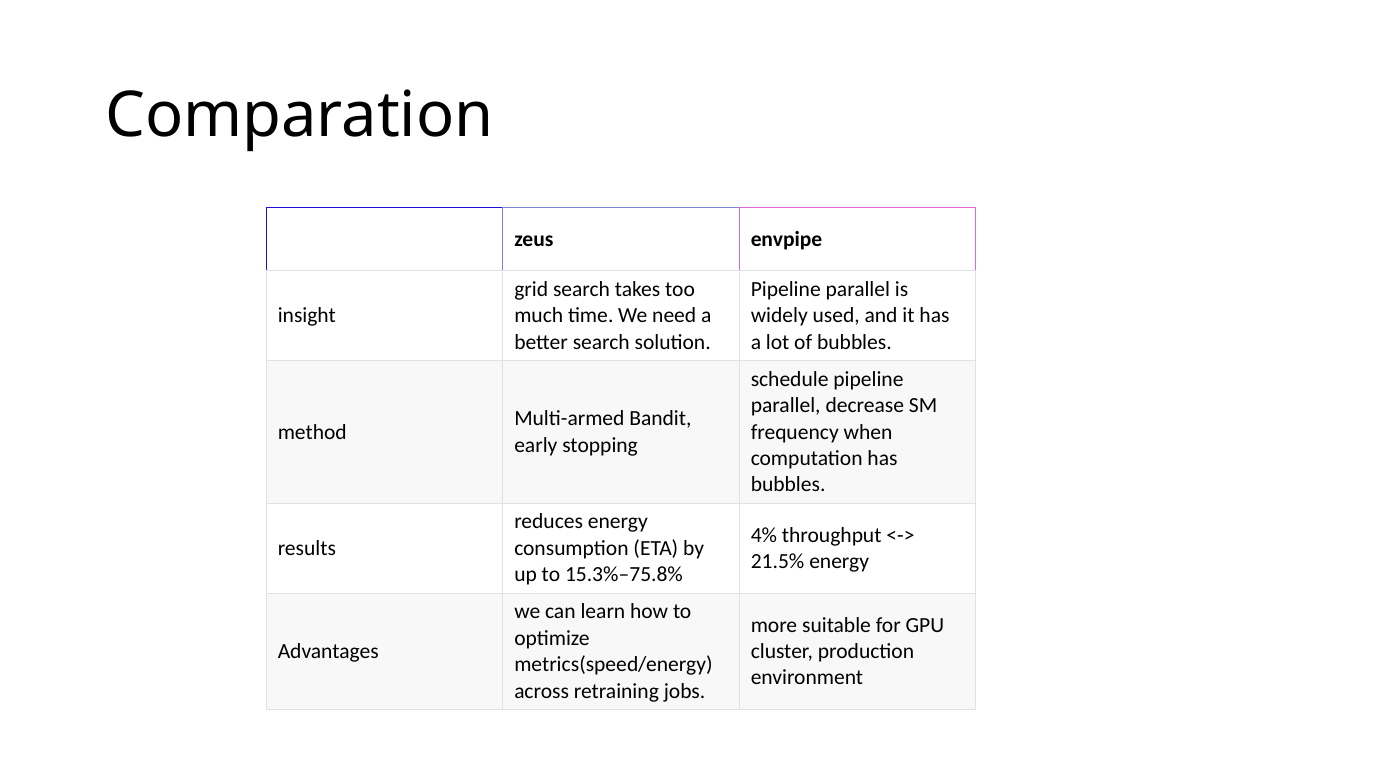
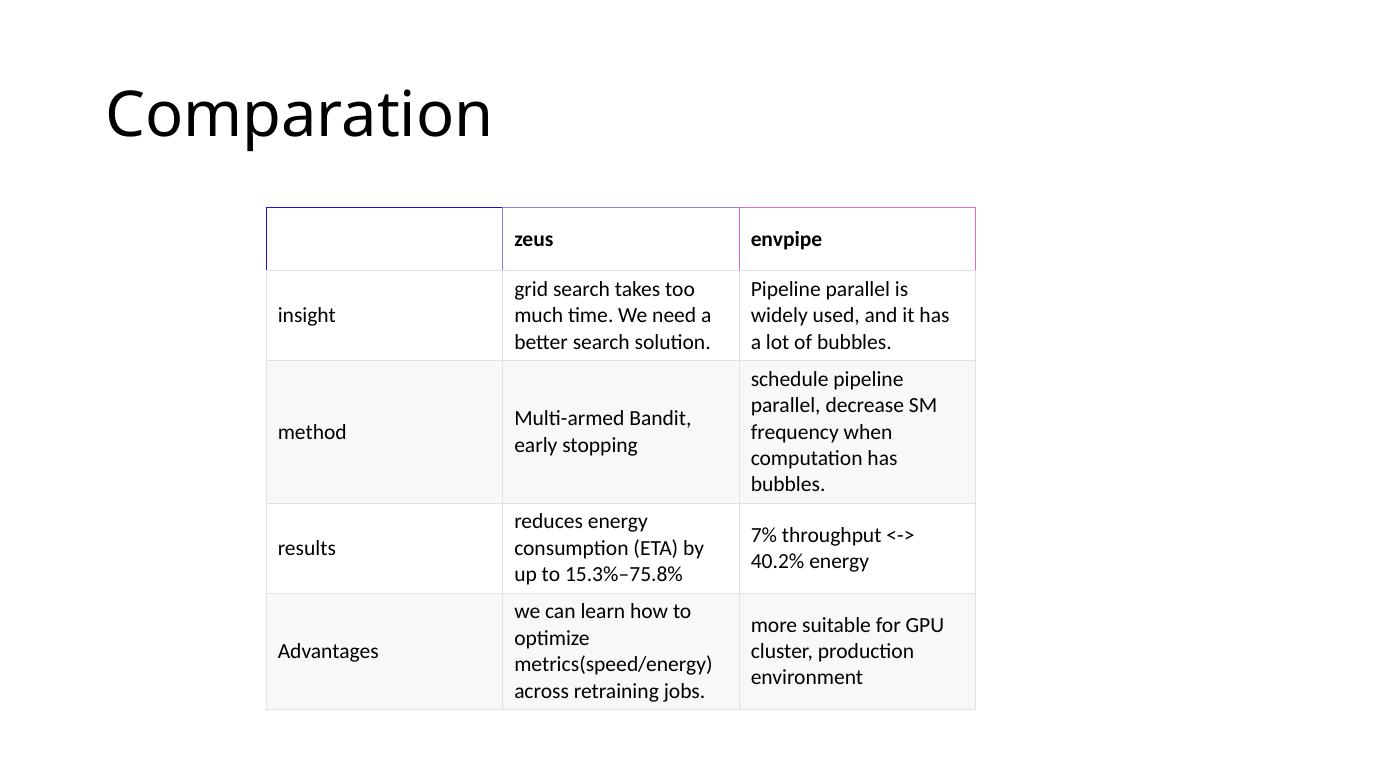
4%: 4% -> 7%
21.5%: 21.5% -> 40.2%
